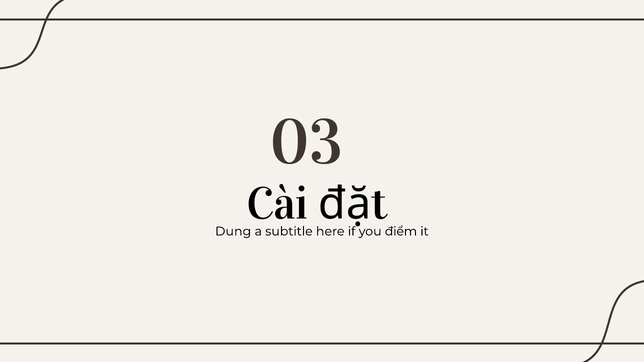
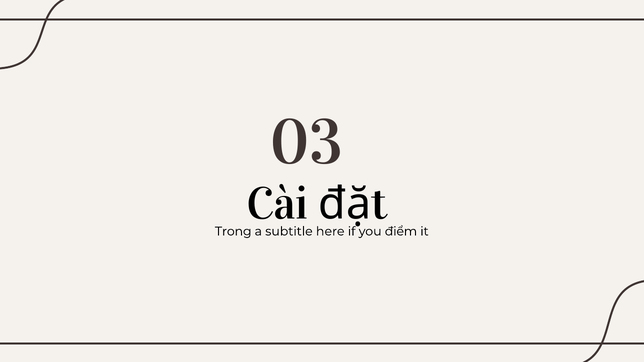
Dung: Dung -> Trong
